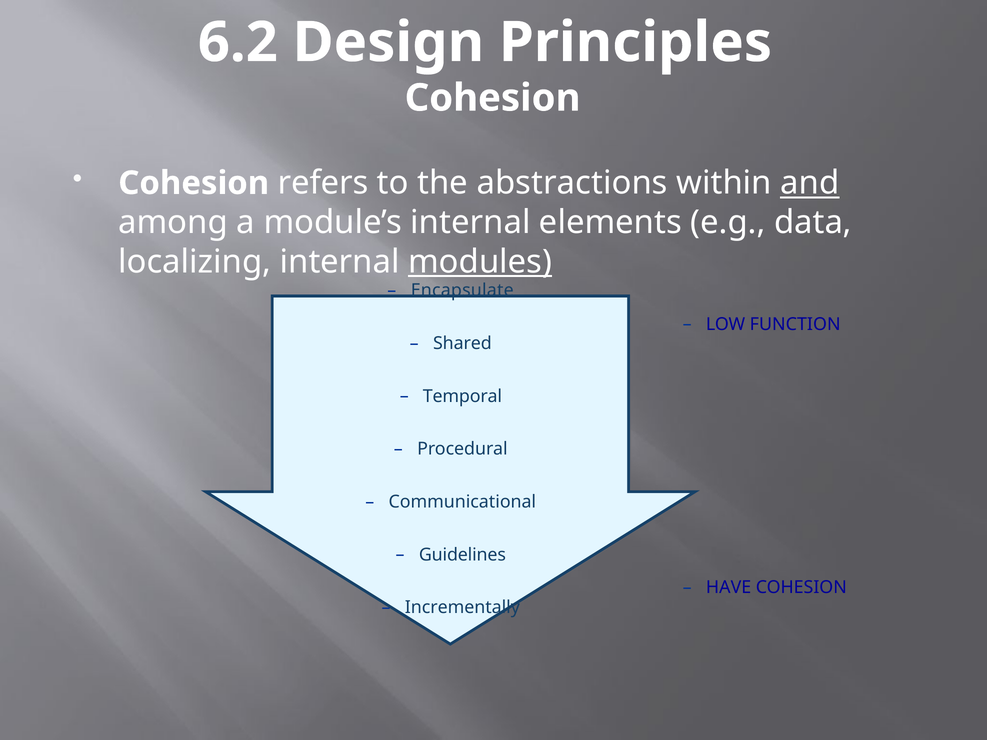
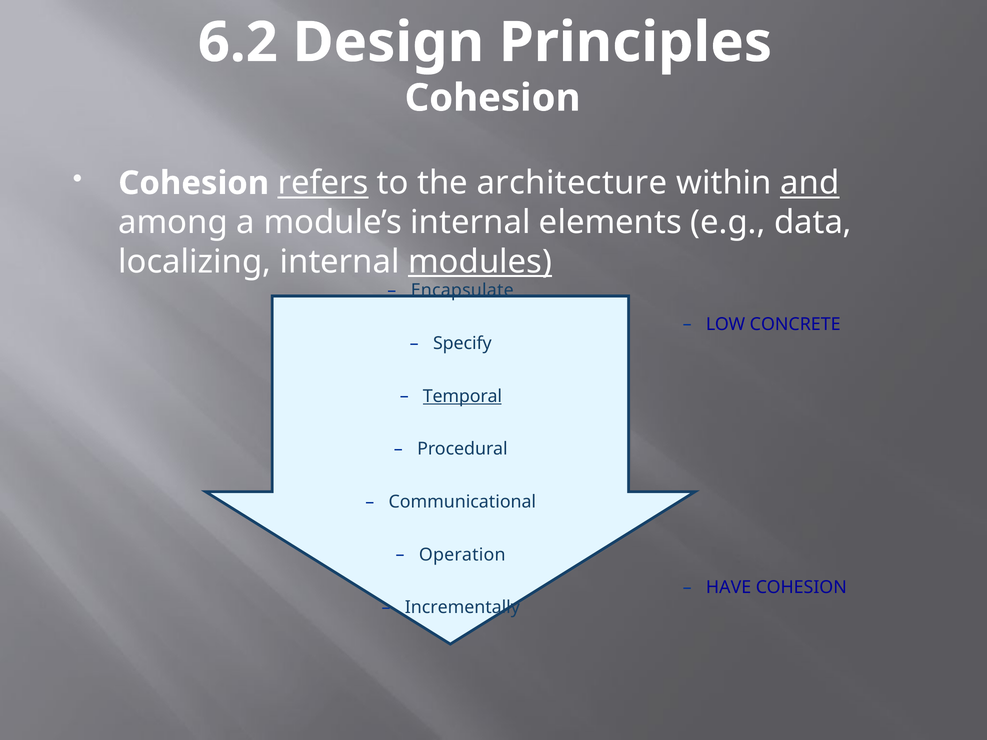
refers underline: none -> present
abstractions: abstractions -> architecture
FUNCTION: FUNCTION -> CONCRETE
Shared: Shared -> Specify
Temporal underline: none -> present
Guidelines: Guidelines -> Operation
